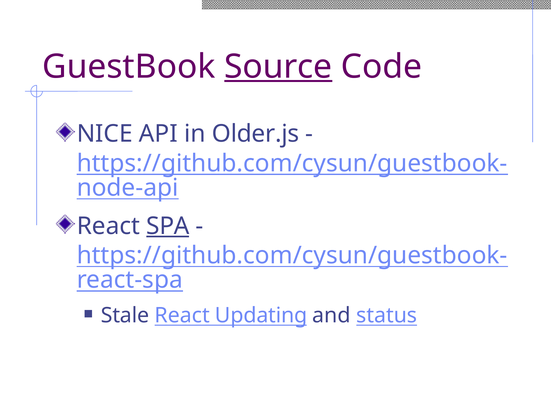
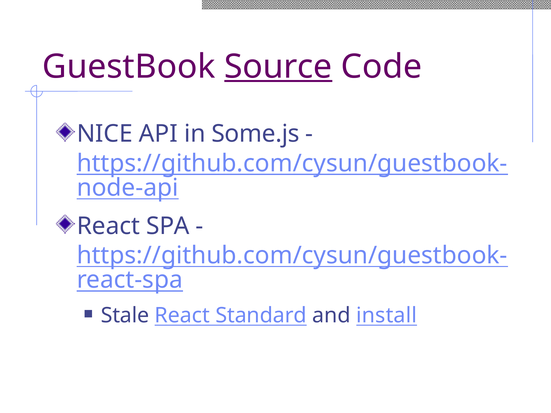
Older.js: Older.js -> Some.js
SPA underline: present -> none
Updating: Updating -> Standard
status: status -> install
